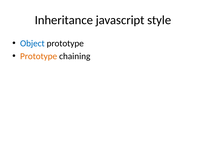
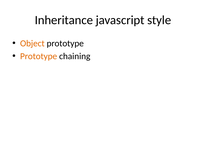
Object colour: blue -> orange
